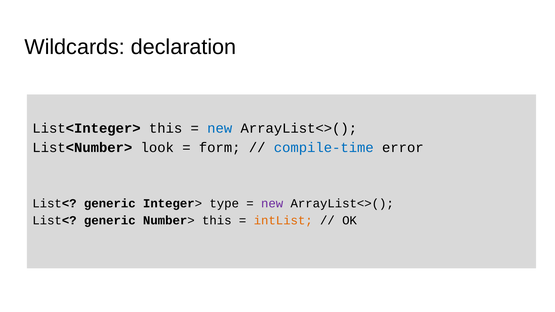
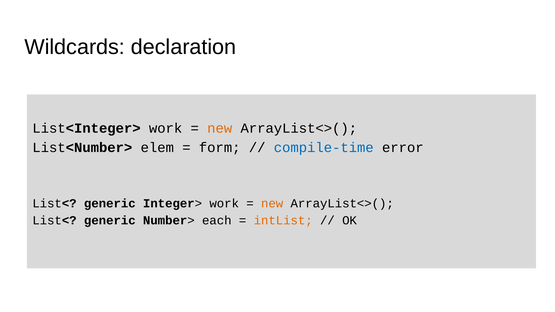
List<Integer> this: this -> work
new at (220, 128) colour: blue -> orange
look: look -> elem
Integer> type: type -> work
new at (272, 204) colour: purple -> orange
Number> this: this -> each
